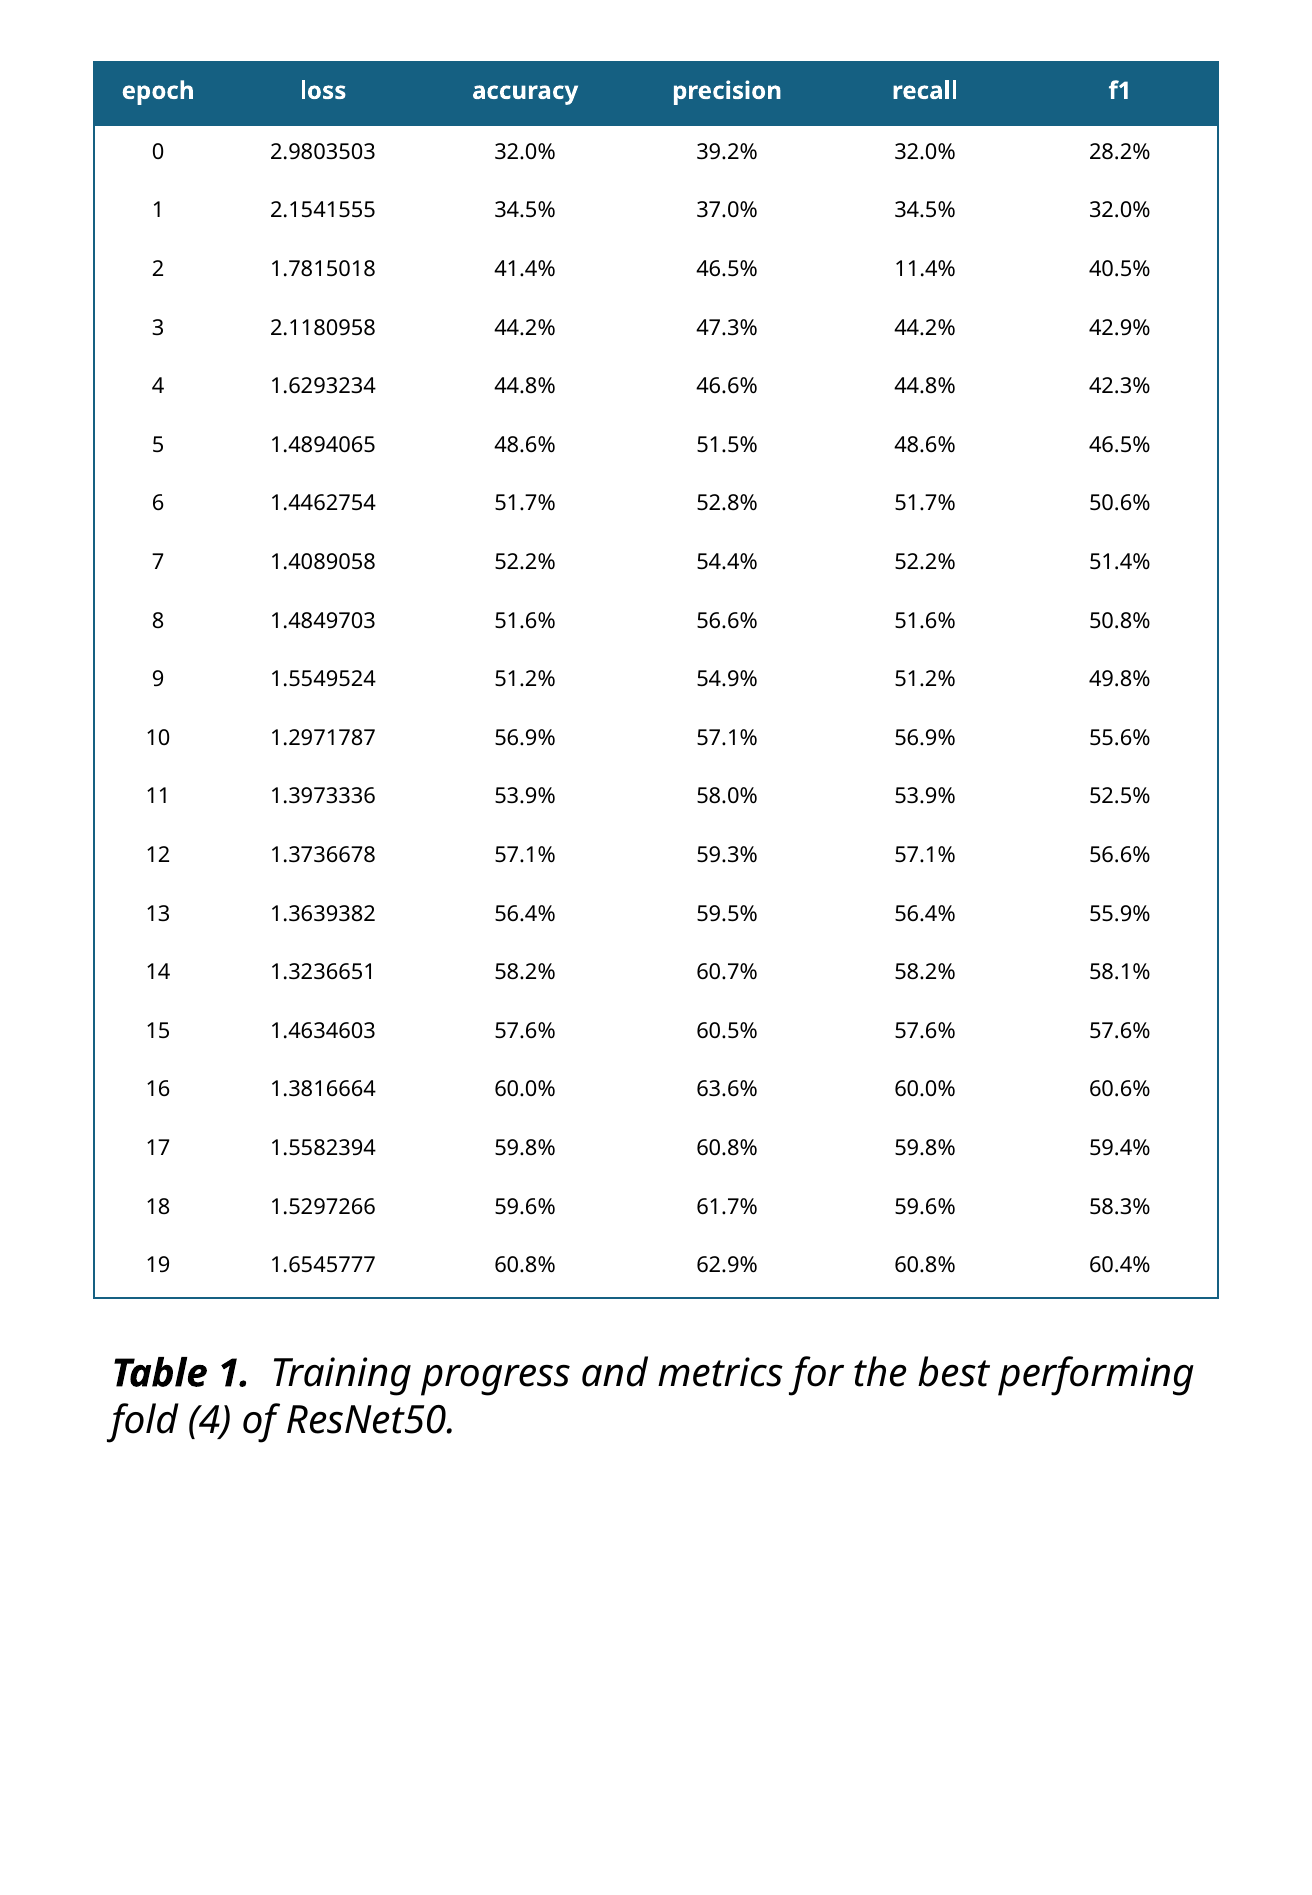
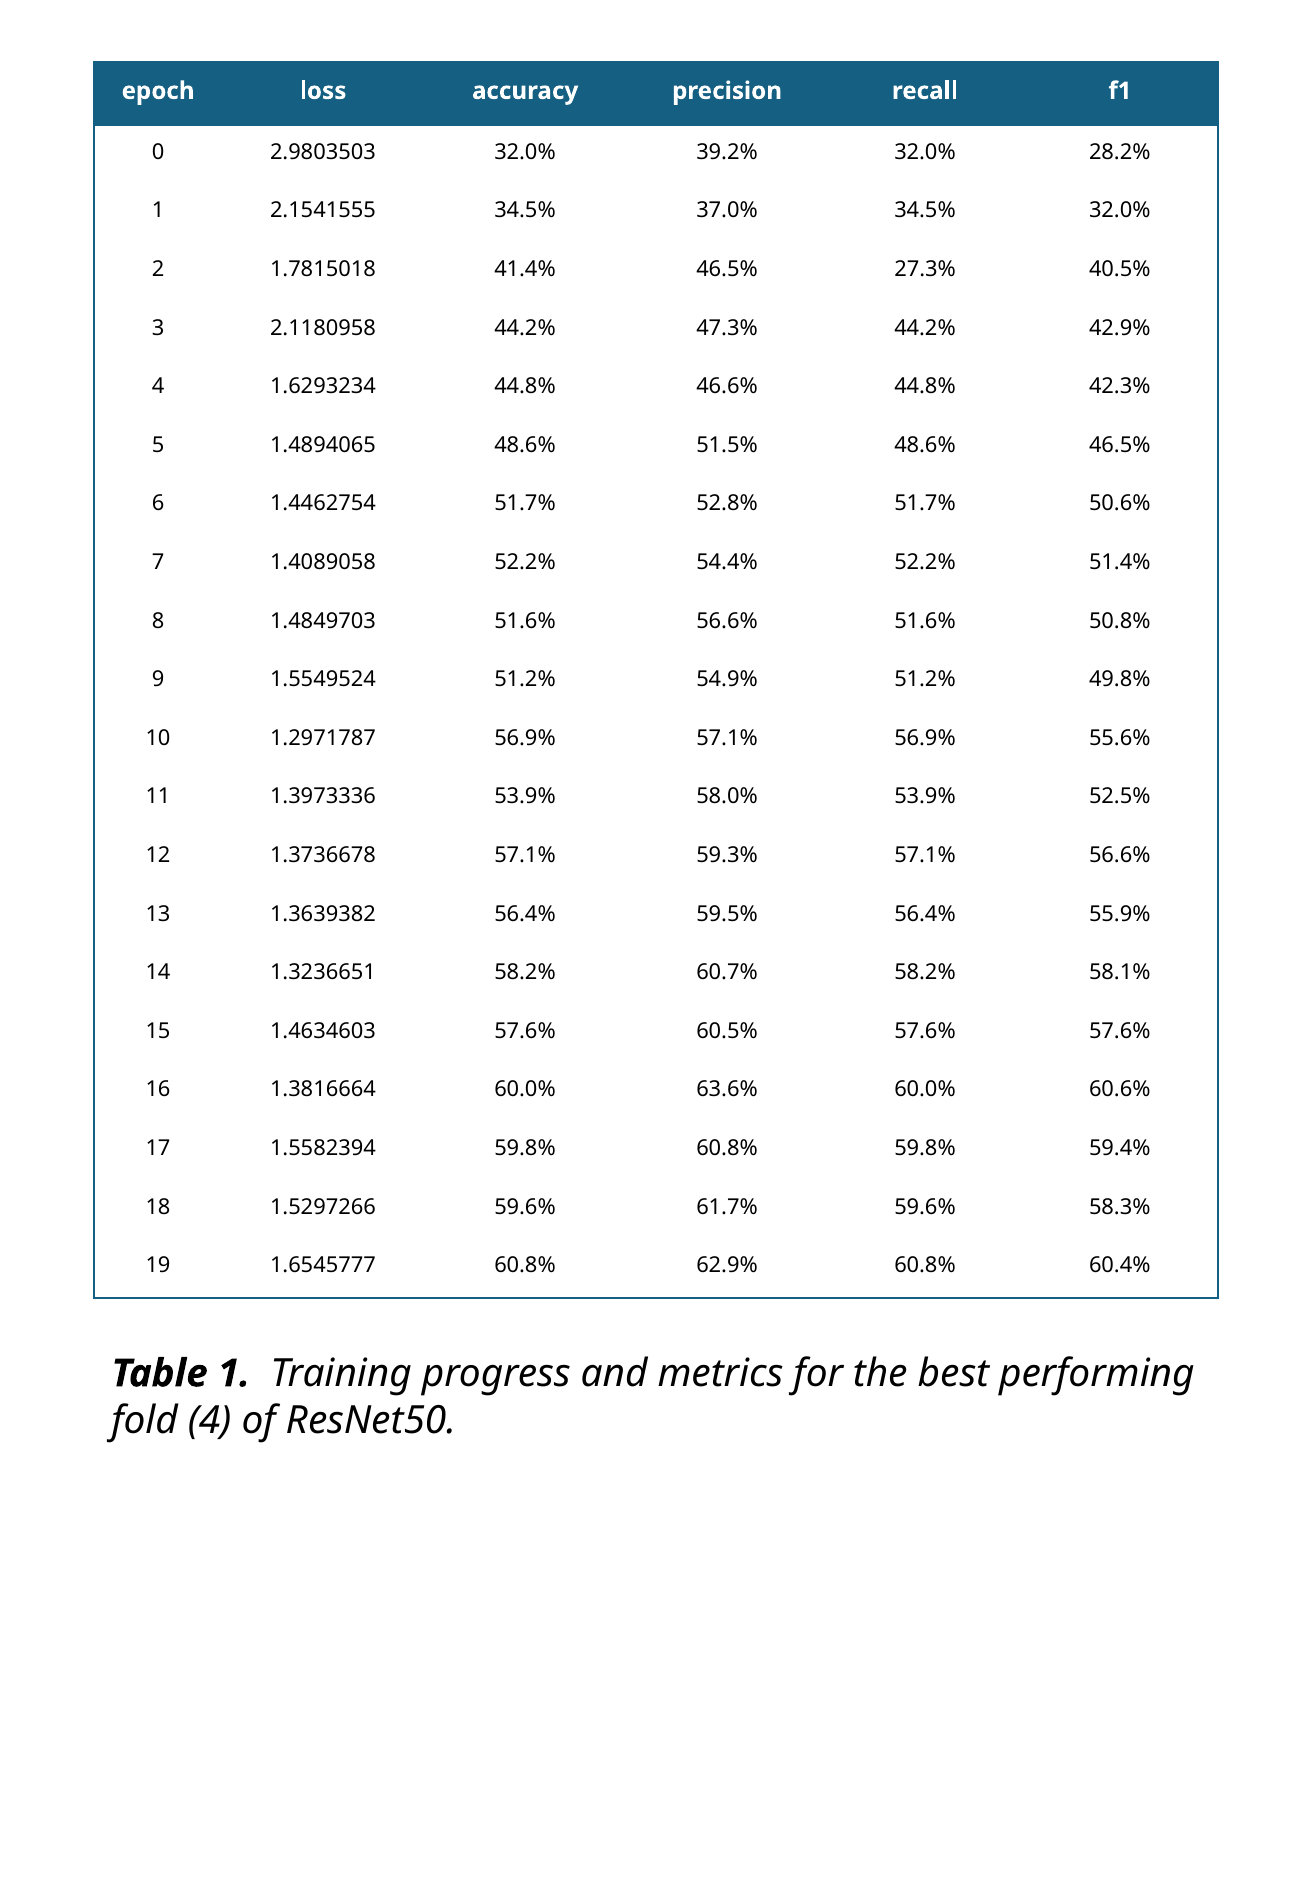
11.4%: 11.4% -> 27.3%
